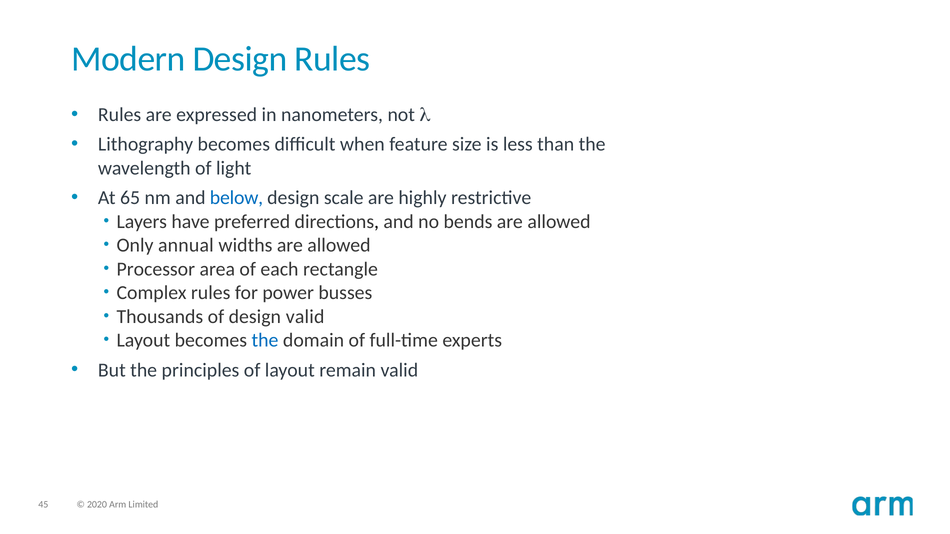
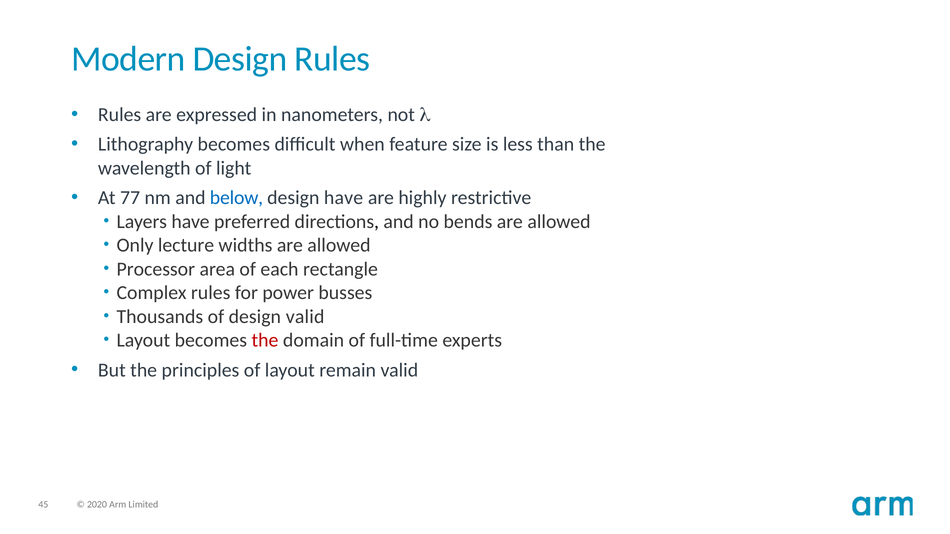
65: 65 -> 77
design scale: scale -> have
annual: annual -> lecture
the at (265, 341) colour: blue -> red
